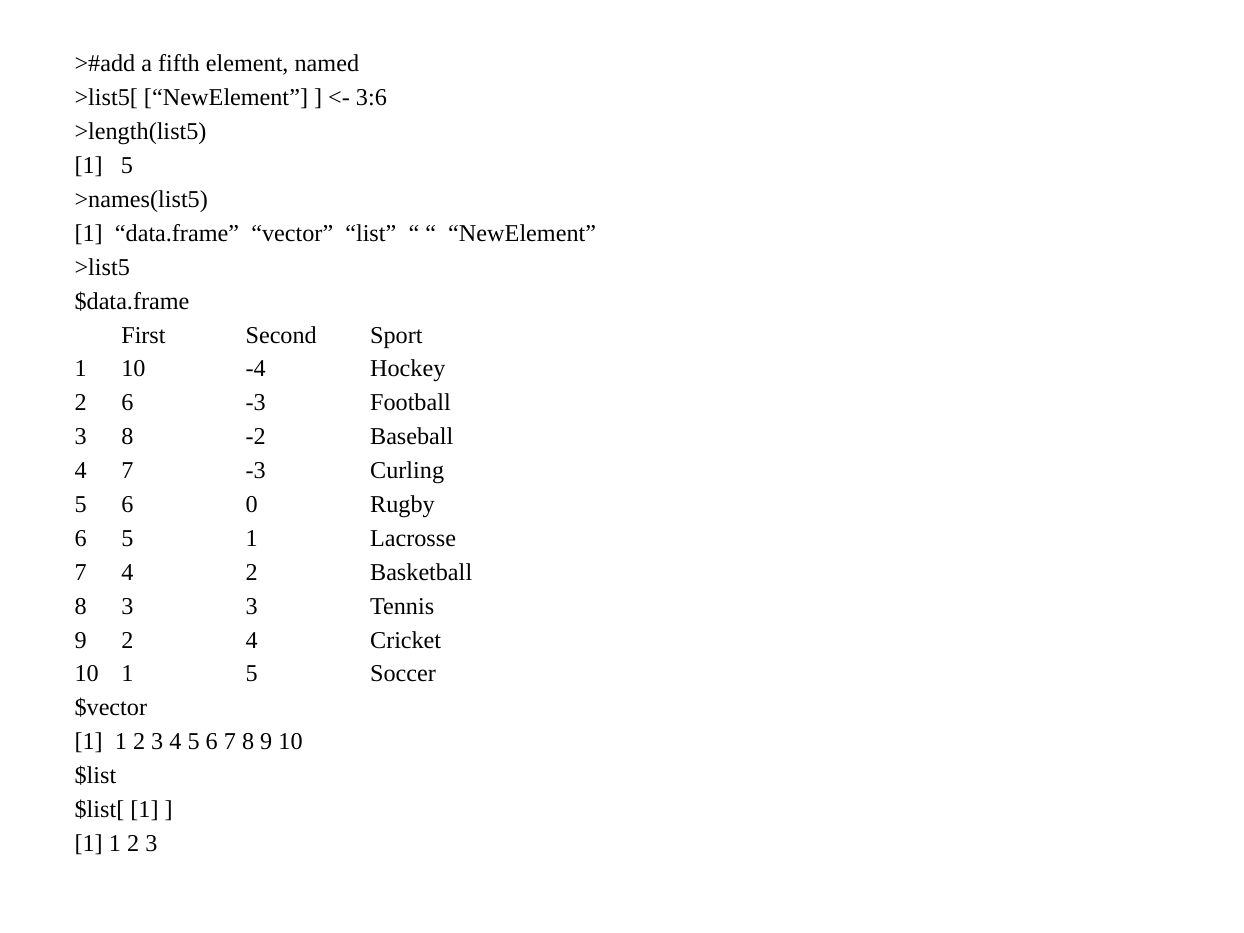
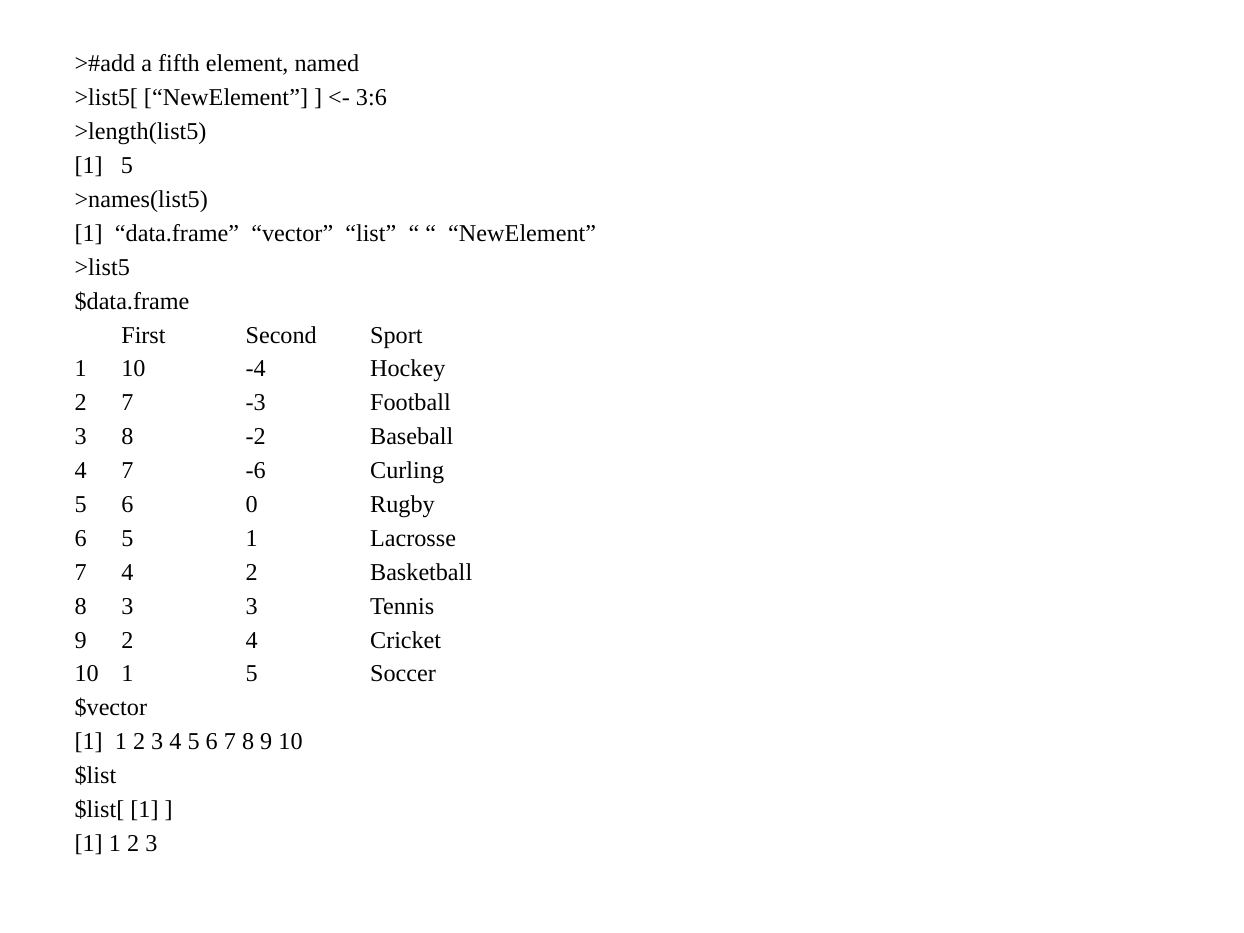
2 6: 6 -> 7
7 -3: -3 -> -6
